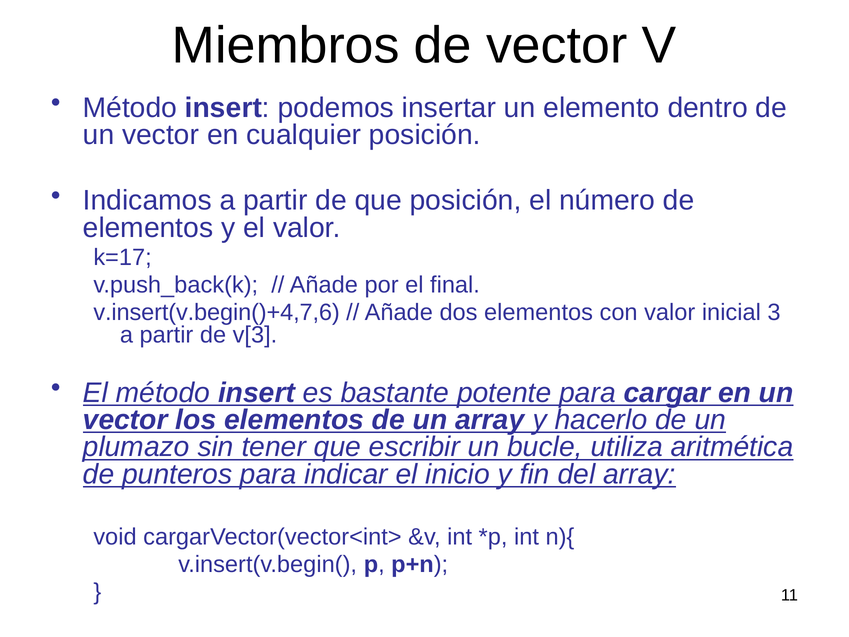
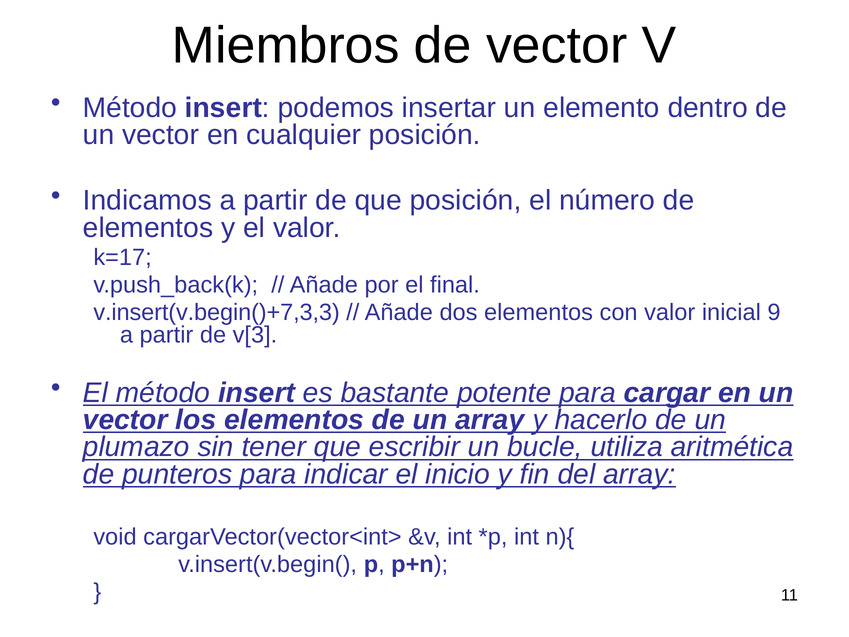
v.insert(v.begin()+4,7,6: v.insert(v.begin()+4,7,6 -> v.insert(v.begin()+7,3,3
3: 3 -> 9
